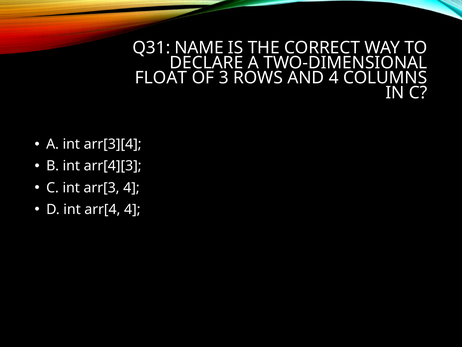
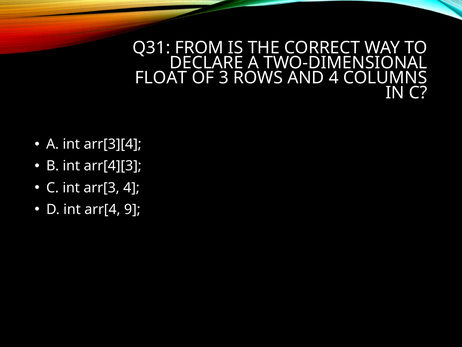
NAME: NAME -> FROM
arr[4 4: 4 -> 9
